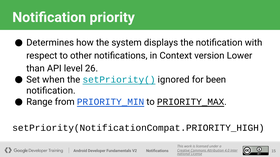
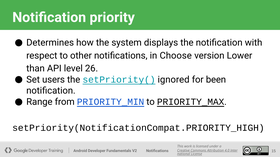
Context: Context -> Choose
when: when -> users
